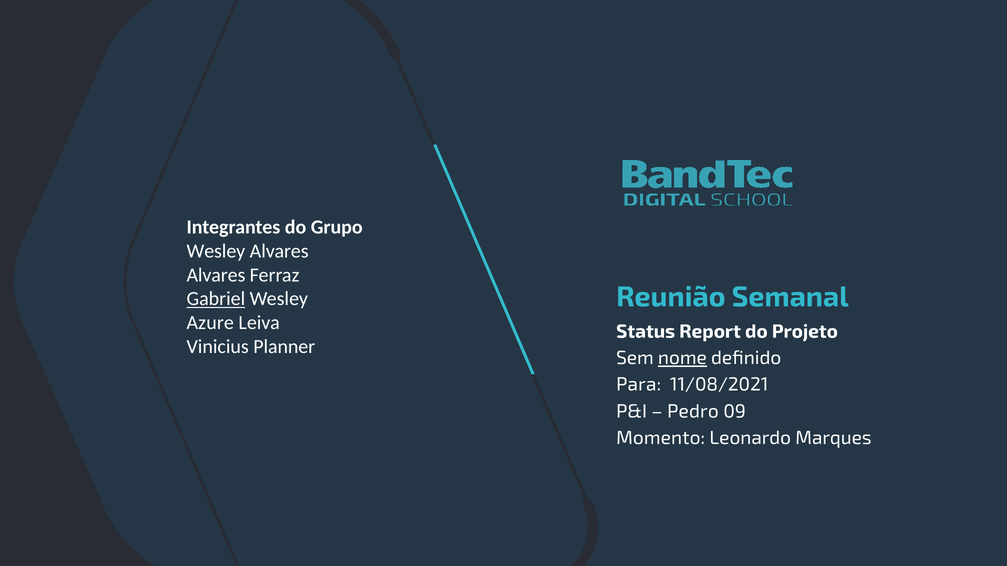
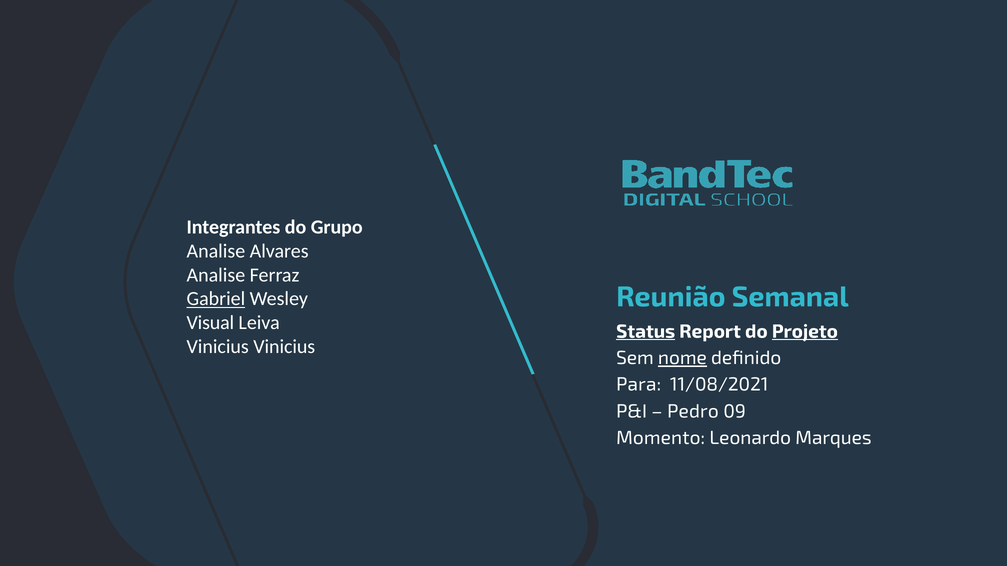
Wesley at (216, 251): Wesley -> Analise
Alvares at (216, 275): Alvares -> Analise
Azure: Azure -> Visual
Status underline: none -> present
Projeto underline: none -> present
Vinicius Planner: Planner -> Vinicius
